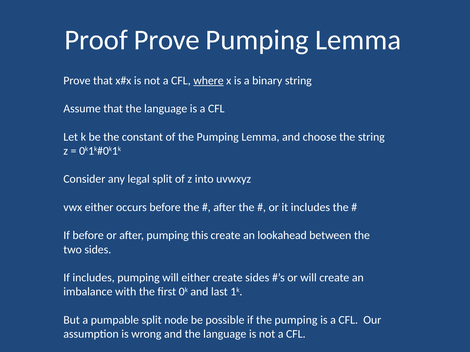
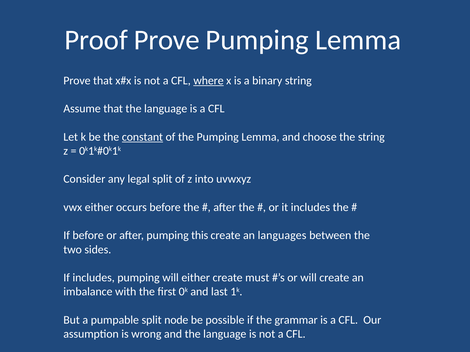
constant underline: none -> present
lookahead: lookahead -> languages
create sides: sides -> must
if the pumping: pumping -> grammar
